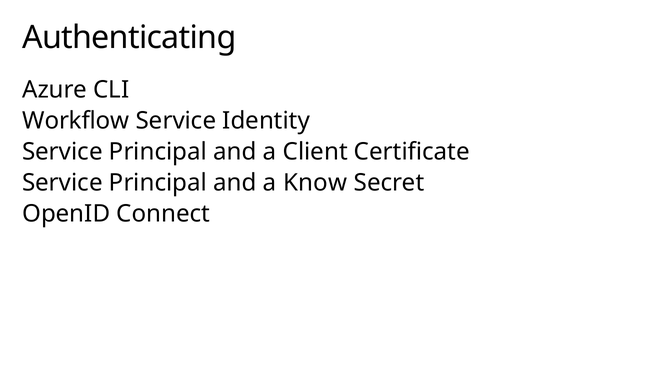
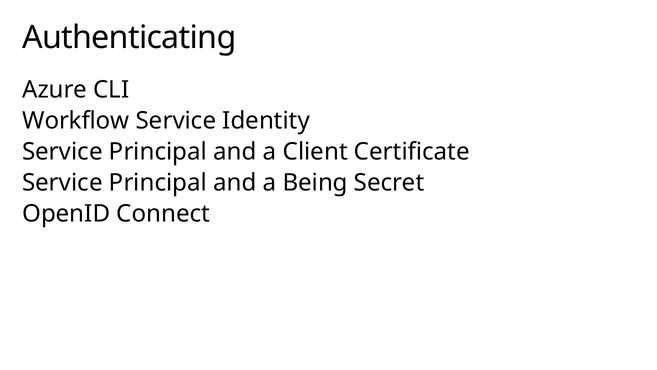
Know: Know -> Being
